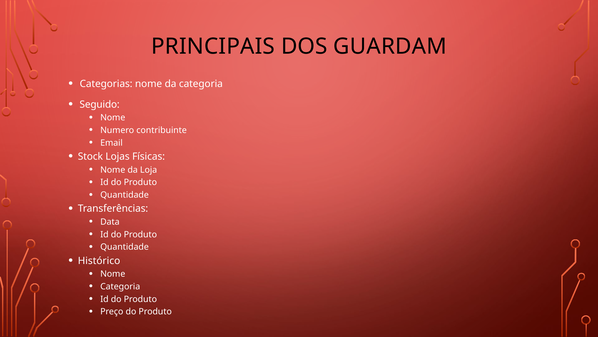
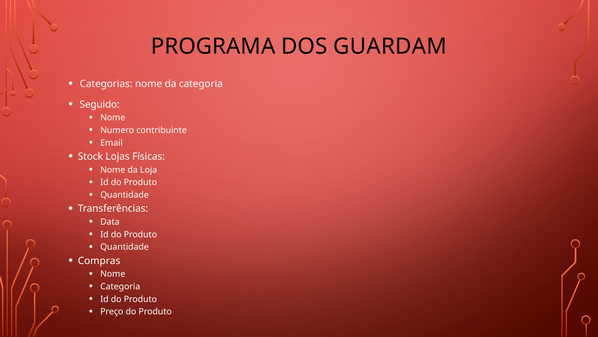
PRINCIPAIS: PRINCIPAIS -> PROGRAMA
Histórico: Histórico -> Compras
